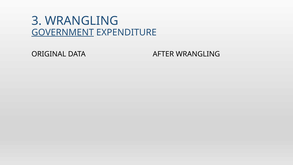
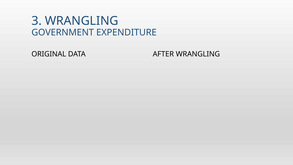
GOVERNMENT underline: present -> none
